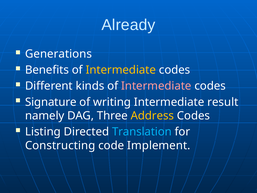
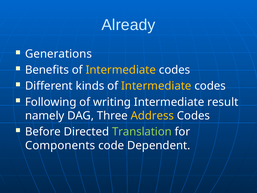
Intermediate at (156, 86) colour: pink -> yellow
Signature: Signature -> Following
Listing: Listing -> Before
Translation colour: light blue -> light green
Constructing: Constructing -> Components
Implement: Implement -> Dependent
